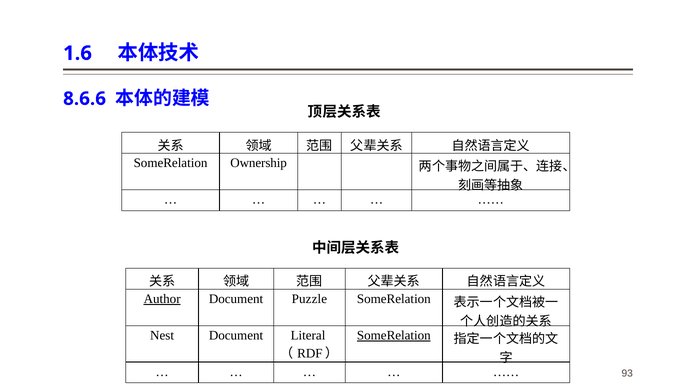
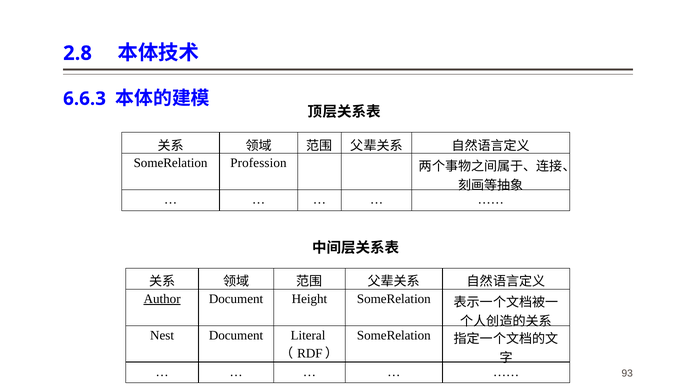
1.6: 1.6 -> 2.8
8.6.6: 8.6.6 -> 6.6.3
Ownership: Ownership -> Profession
Puzzle: Puzzle -> Height
SomeRelation at (394, 336) underline: present -> none
